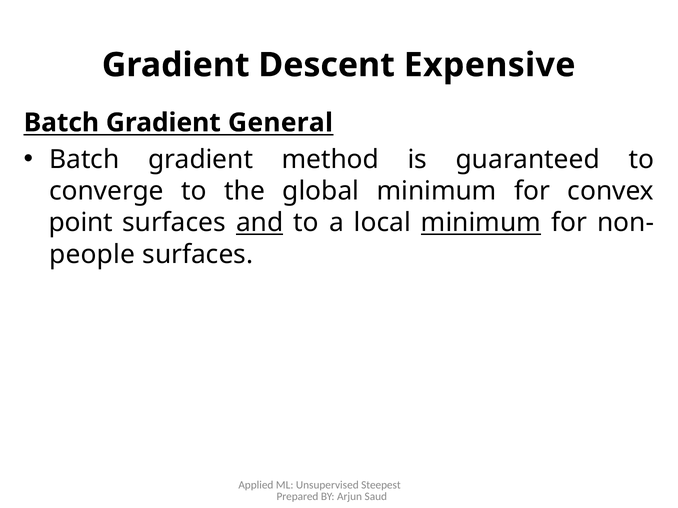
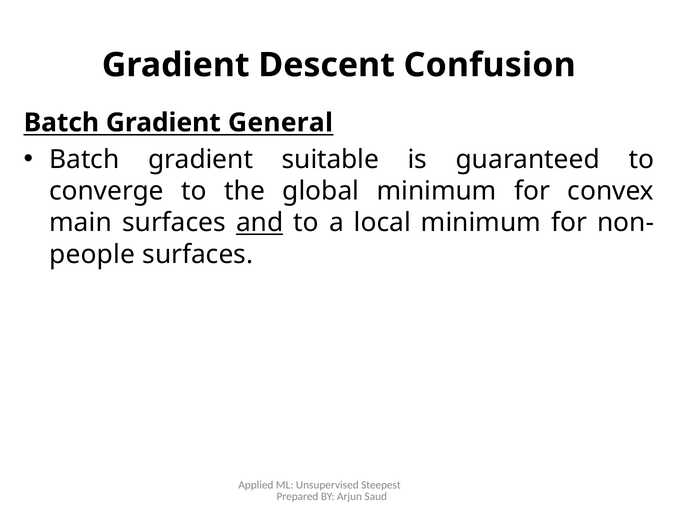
Expensive: Expensive -> Confusion
method: method -> suitable
point: point -> main
minimum at (481, 223) underline: present -> none
